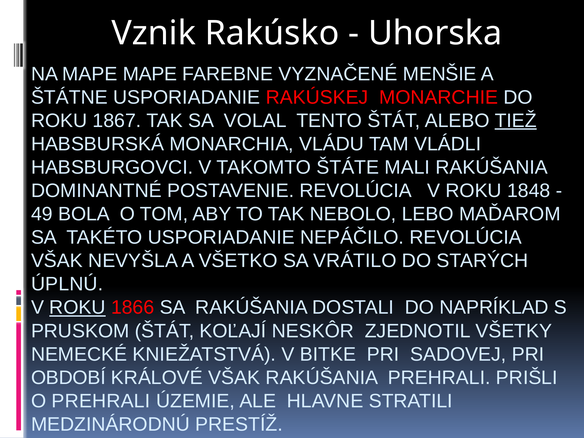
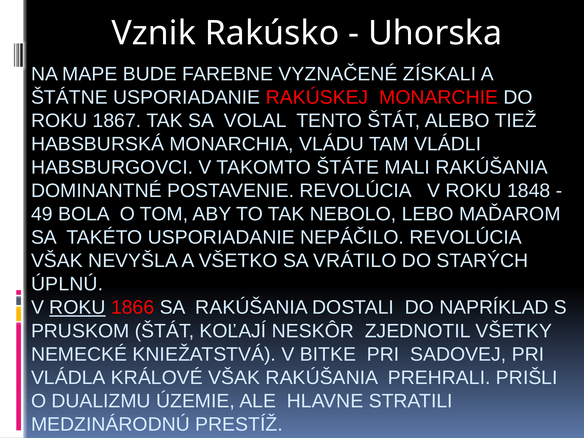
MAPE MAPE: MAPE -> BUDE
MENŠIE: MENŠIE -> ZÍSKALI
TIEŽ underline: present -> none
OBDOBÍ: OBDOBÍ -> VLÁDLA
O PREHRALI: PREHRALI -> DUALIZMU
